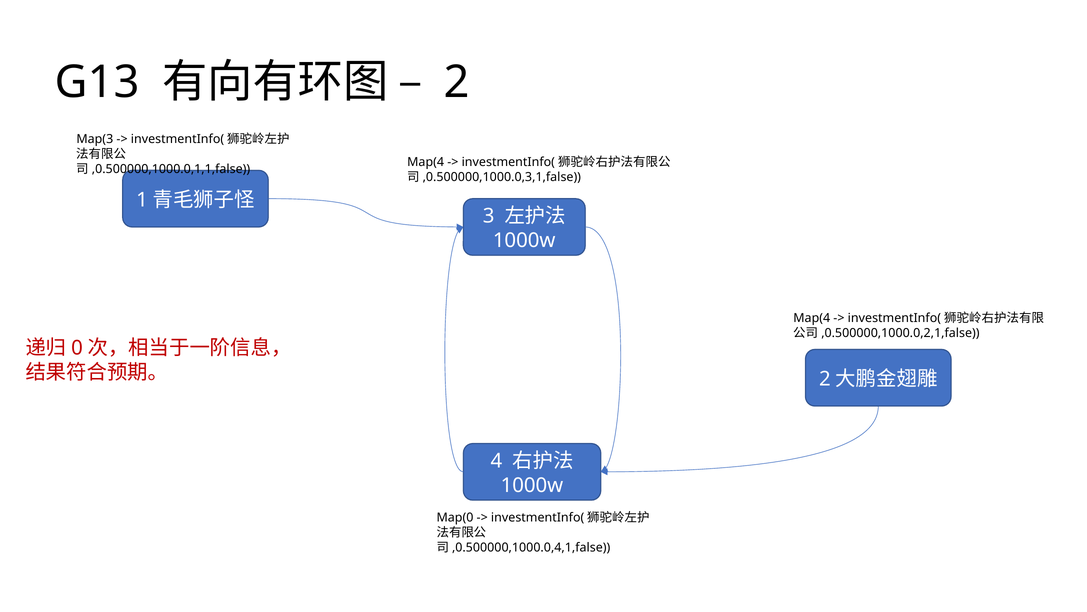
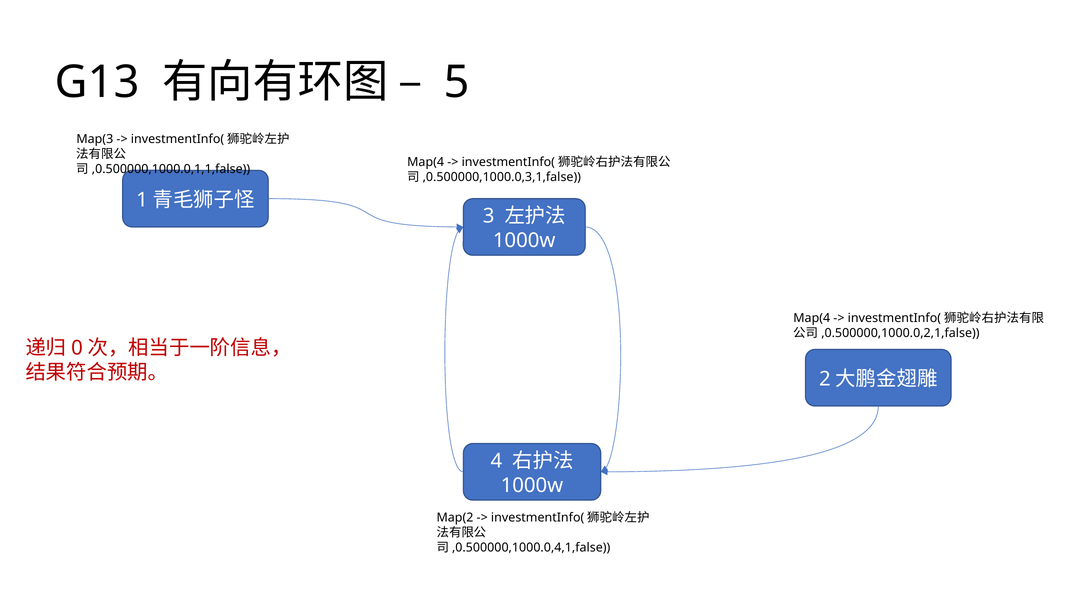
2: 2 -> 5
Map(0: Map(0 -> Map(2
